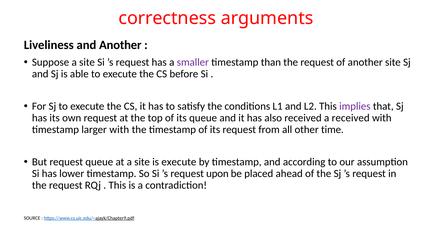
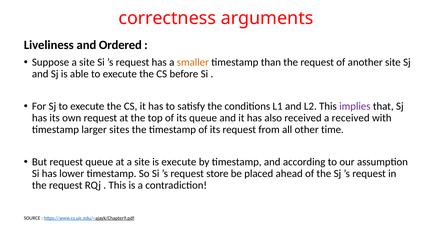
and Another: Another -> Ordered
smaller colour: purple -> orange
larger with: with -> sites
upon: upon -> store
